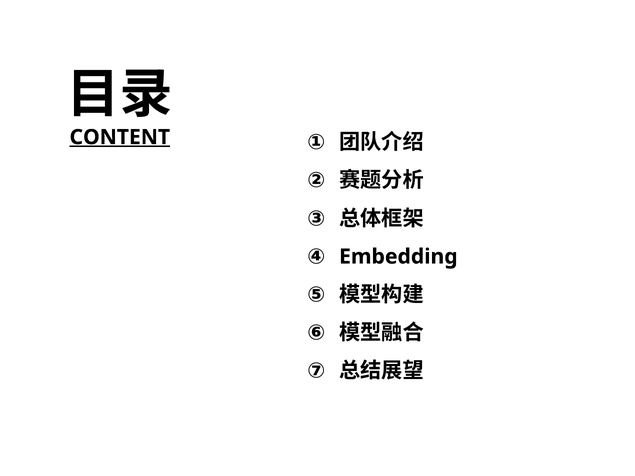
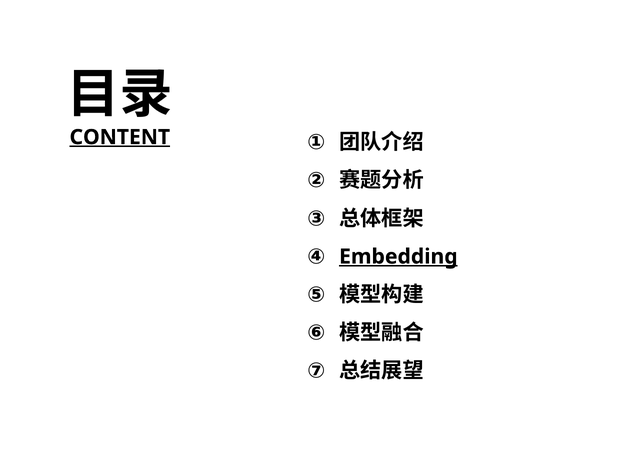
Embedding underline: none -> present
